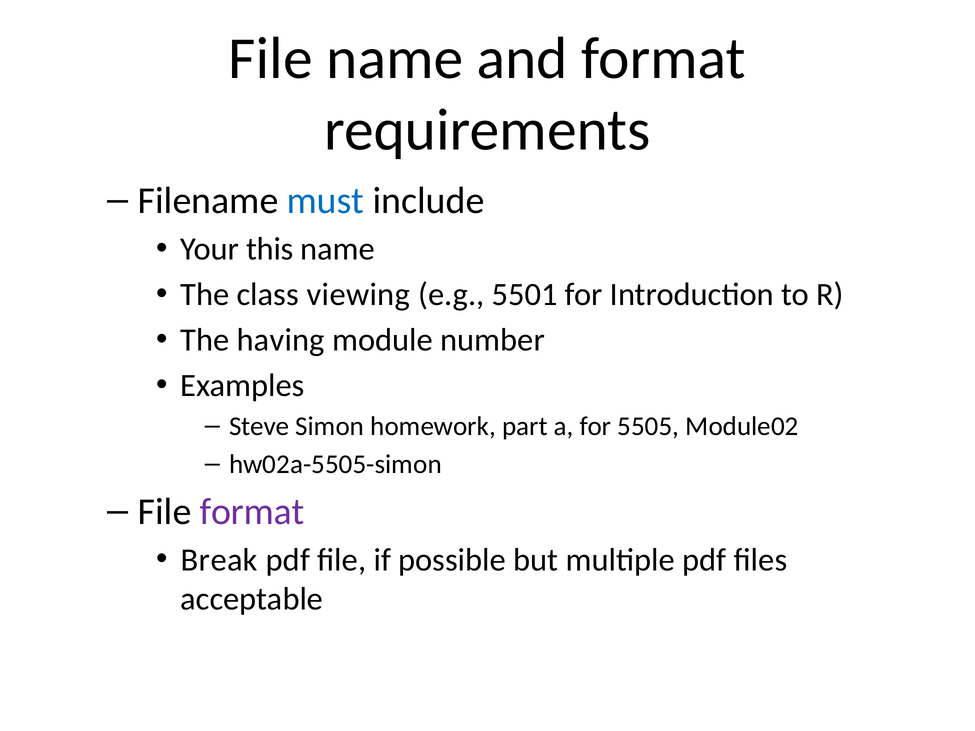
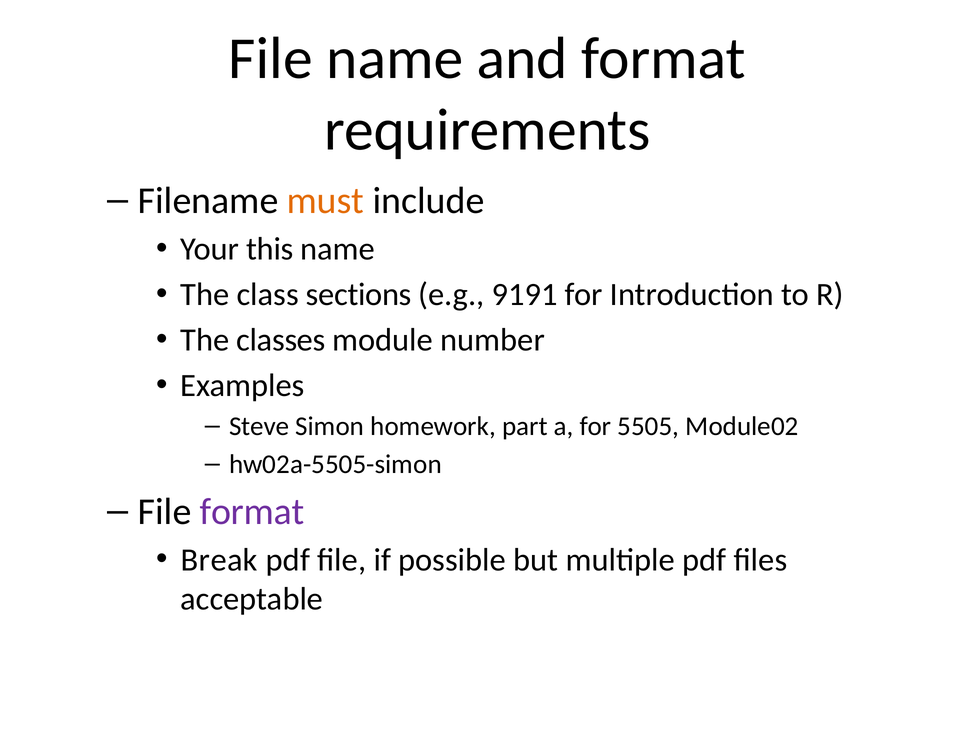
must colour: blue -> orange
viewing: viewing -> sections
5501: 5501 -> 9191
having: having -> classes
